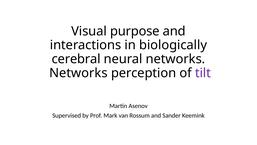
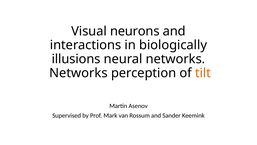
purpose: purpose -> neurons
cerebral: cerebral -> illusions
tilt colour: purple -> orange
